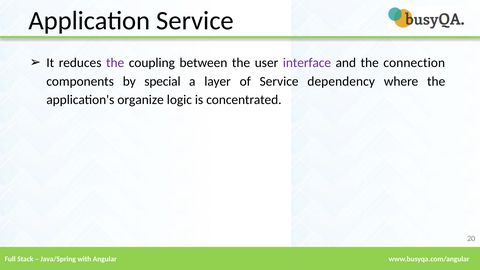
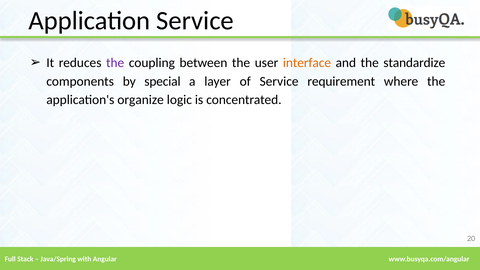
interface colour: purple -> orange
connection: connection -> standardize
dependency: dependency -> requirement
